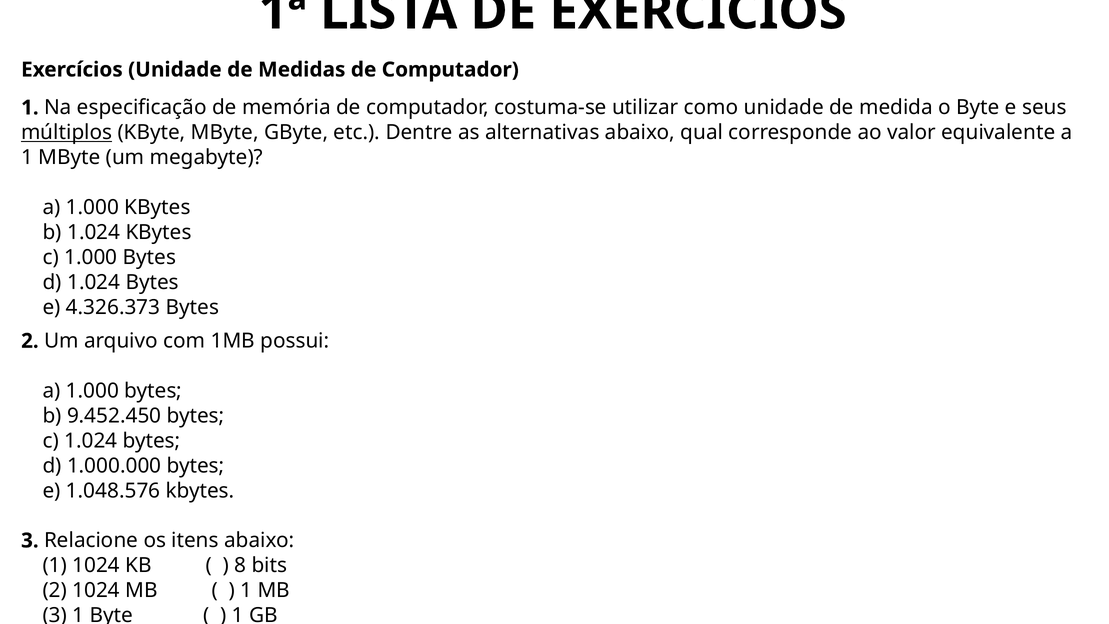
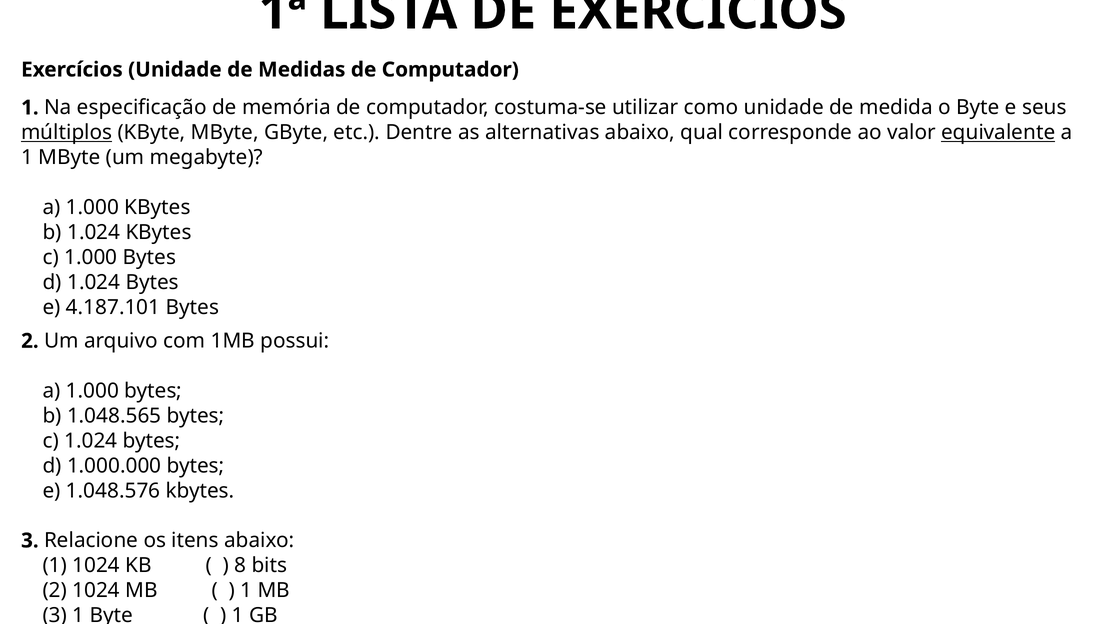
equivalente underline: none -> present
4.326.373: 4.326.373 -> 4.187.101
9.452.450: 9.452.450 -> 1.048.565
